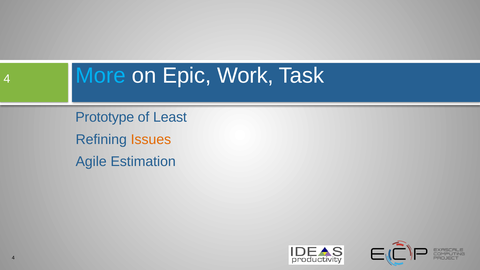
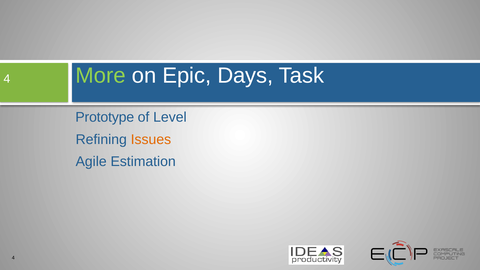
More colour: light blue -> light green
Work: Work -> Days
Least: Least -> Level
